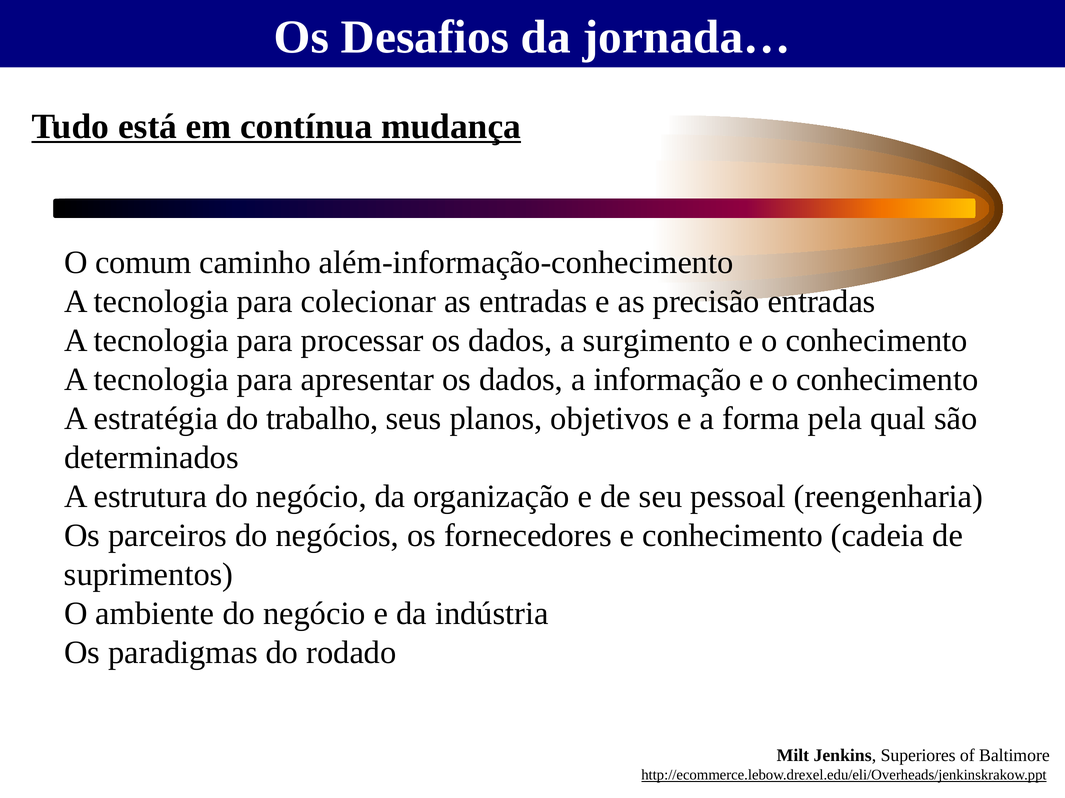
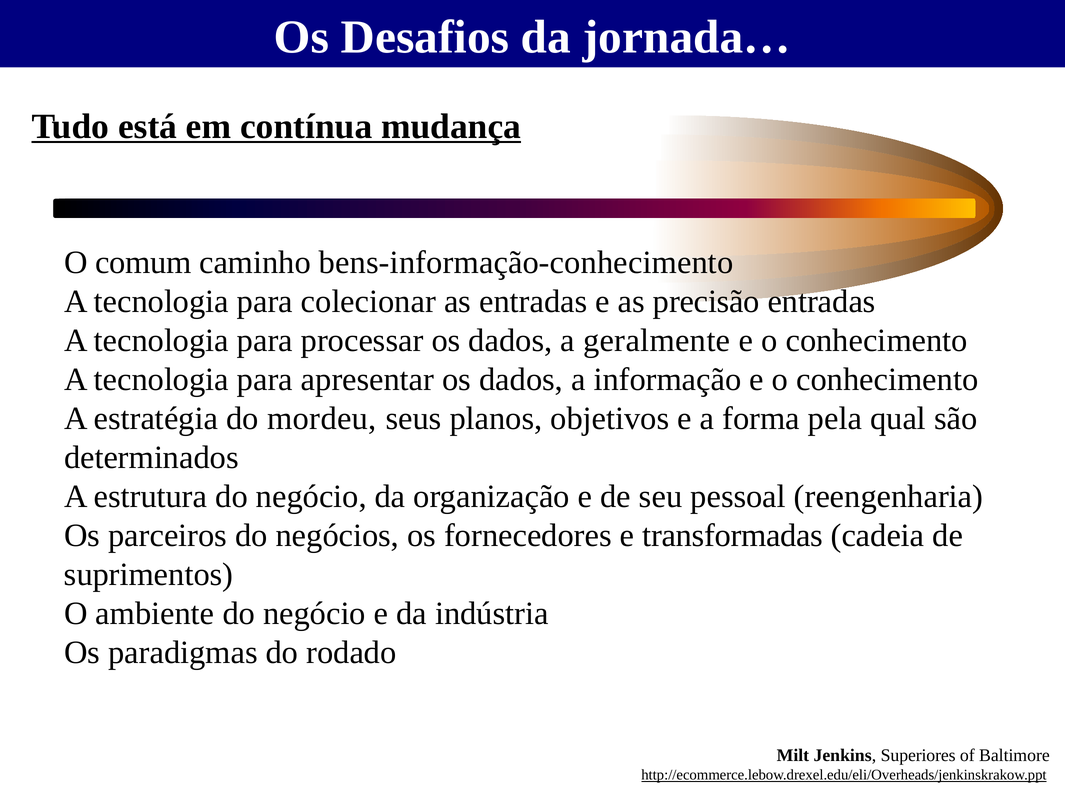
além-informação-conhecimento: além-informação-conhecimento -> bens-informação-conhecimento
surgimento: surgimento -> geralmente
trabalho: trabalho -> mordeu
e conhecimento: conhecimento -> transformadas
